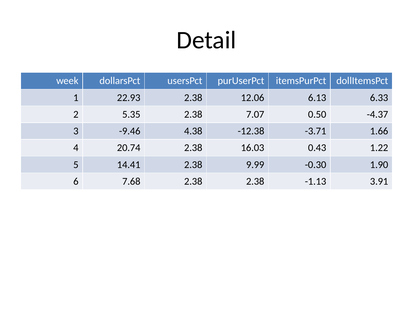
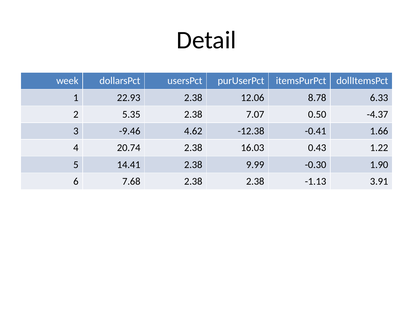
6.13: 6.13 -> 8.78
4.38: 4.38 -> 4.62
-3.71: -3.71 -> -0.41
